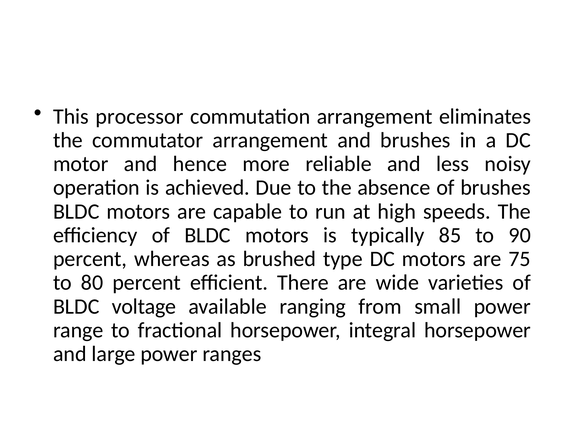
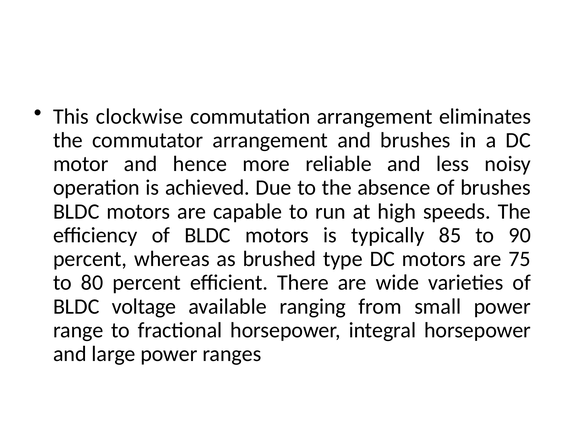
processor: processor -> clockwise
